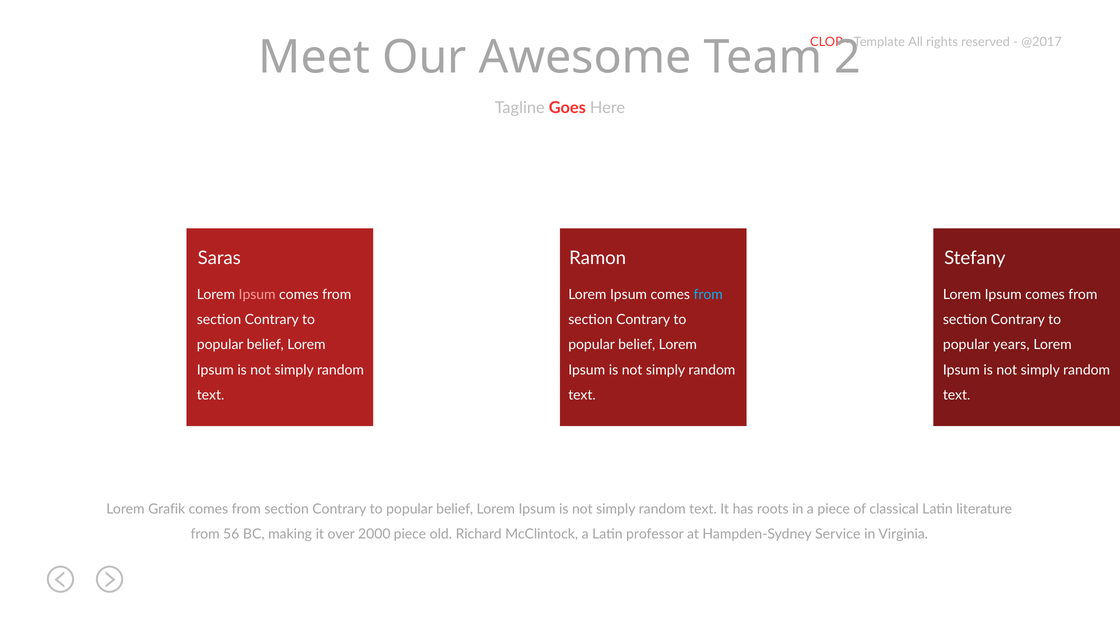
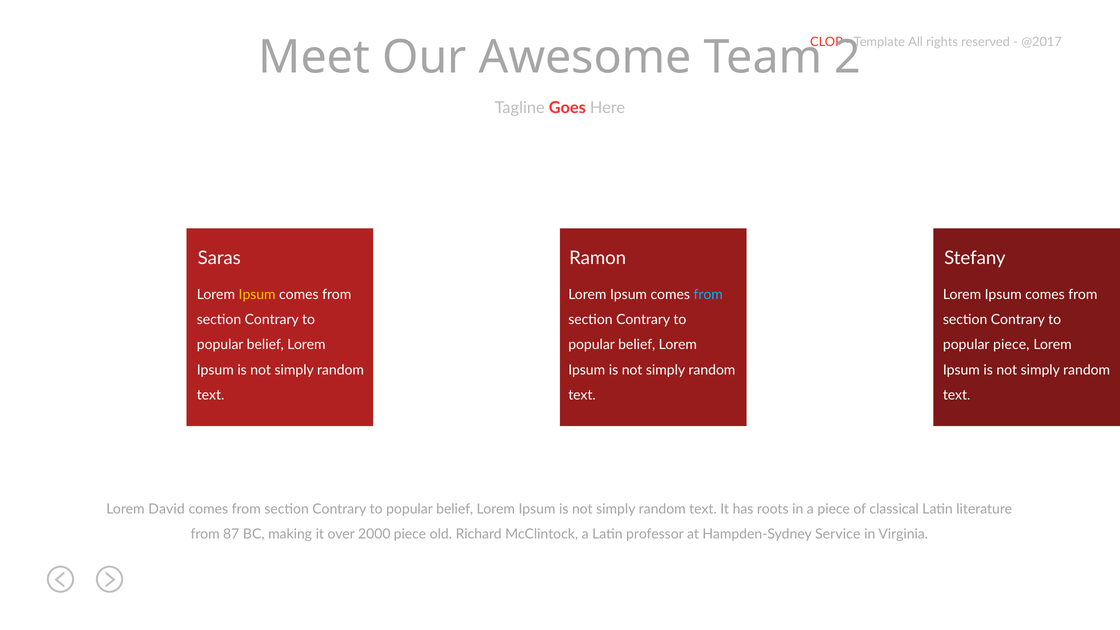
Ipsum at (257, 294) colour: pink -> yellow
popular years: years -> piece
Grafik: Grafik -> David
56: 56 -> 87
